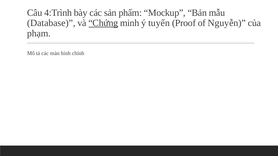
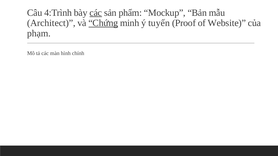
các at (96, 13) underline: none -> present
Database: Database -> Architect
Nguyễn: Nguyễn -> Website
